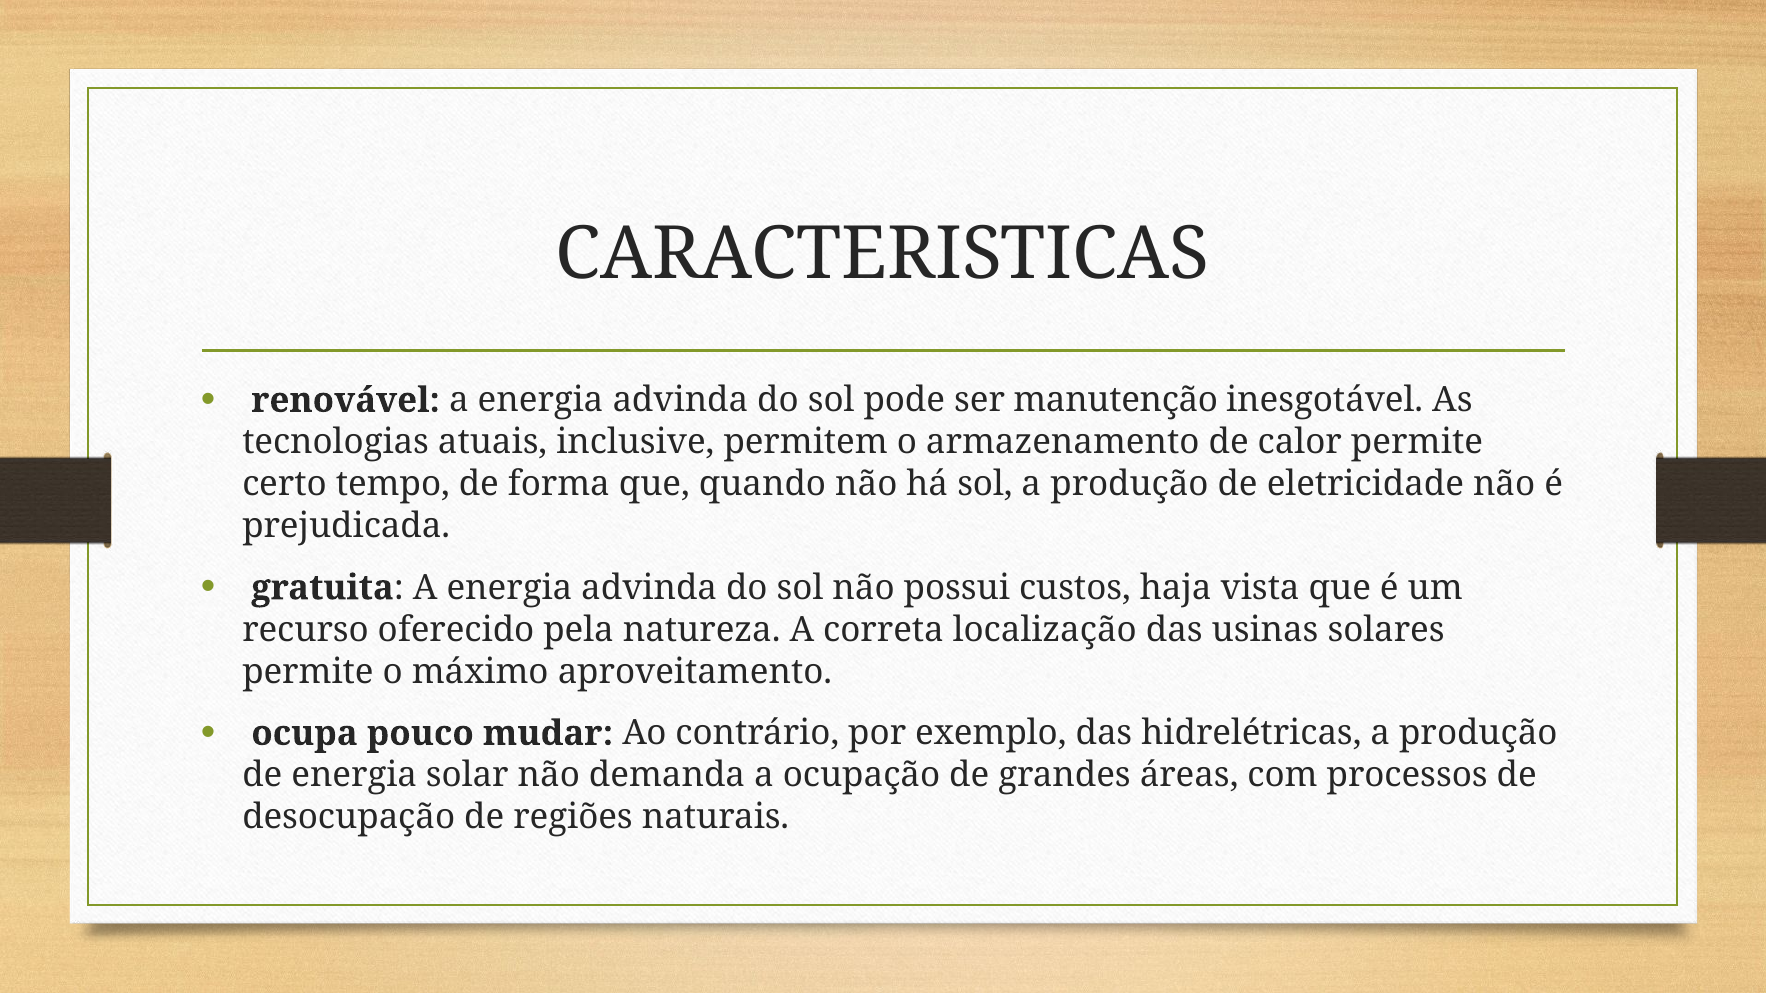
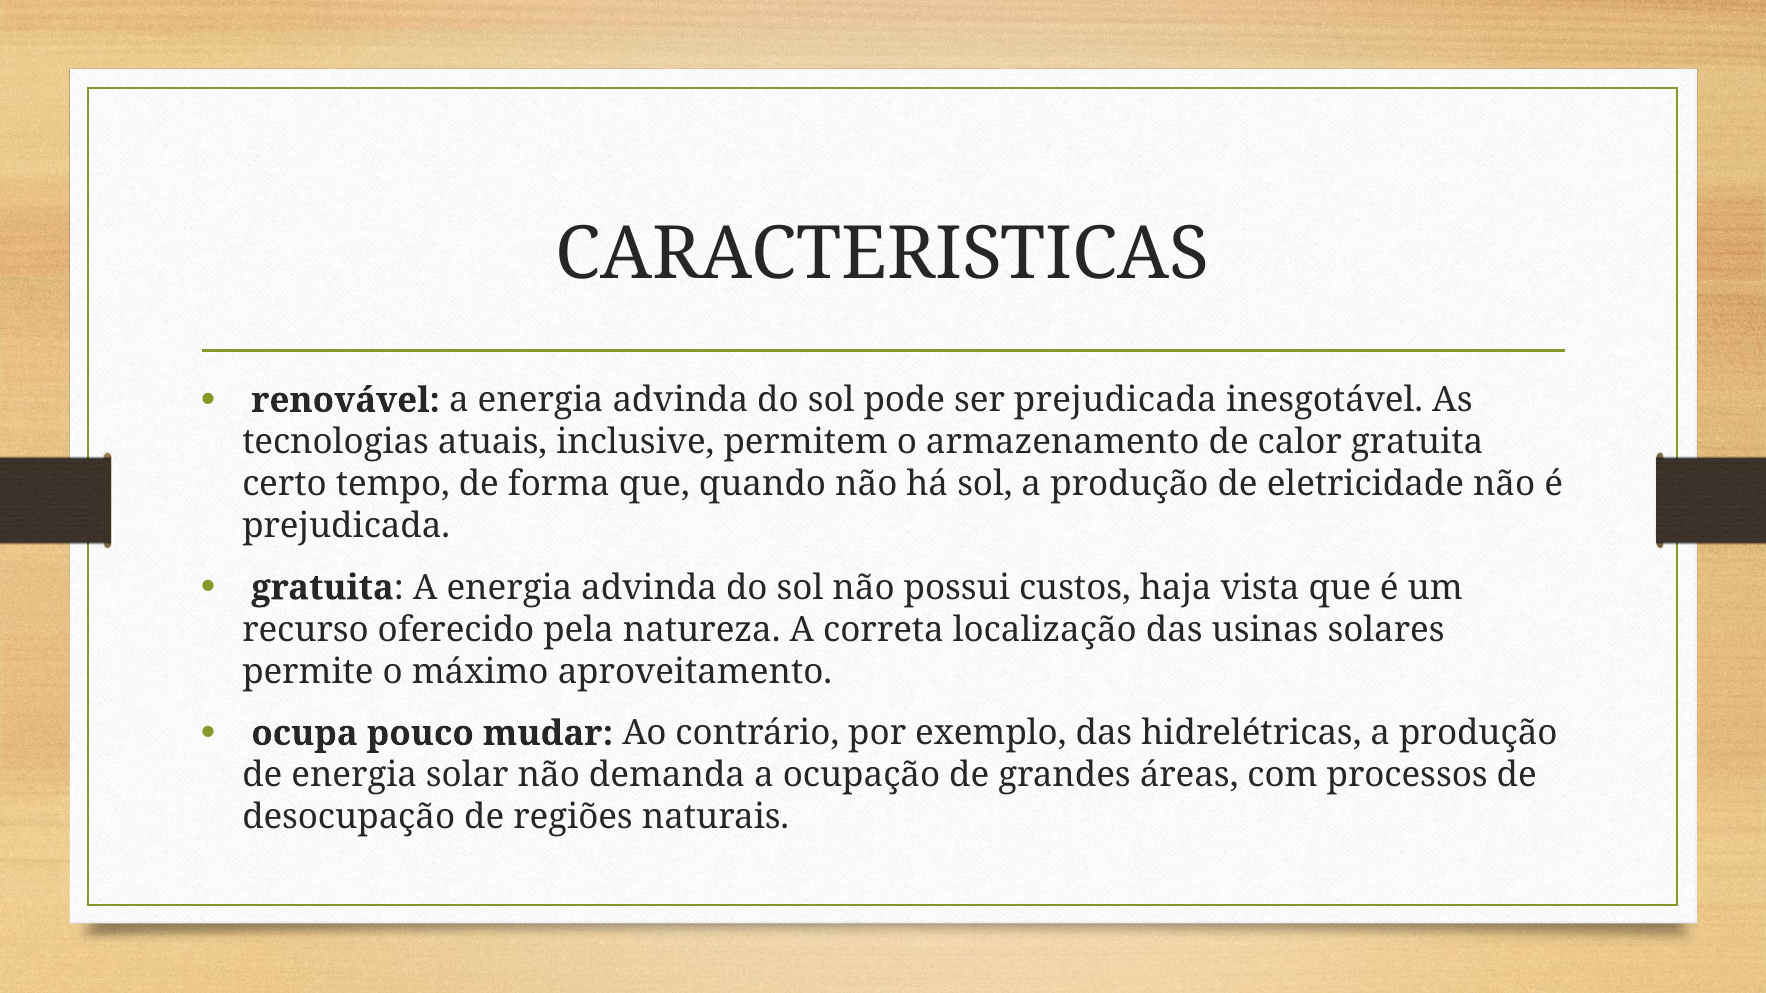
ser manutenção: manutenção -> prejudicada
calor permite: permite -> gratuita
